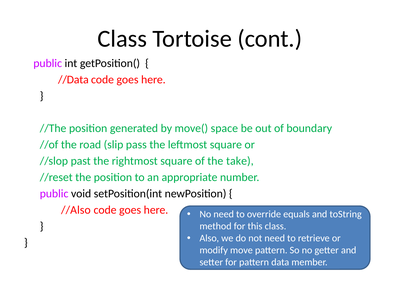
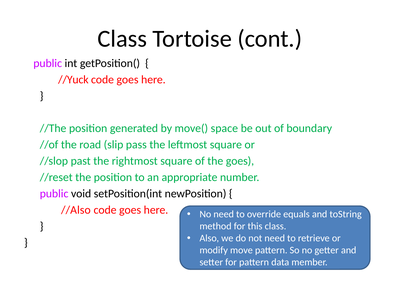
//Data: //Data -> //Yuck
the take: take -> goes
